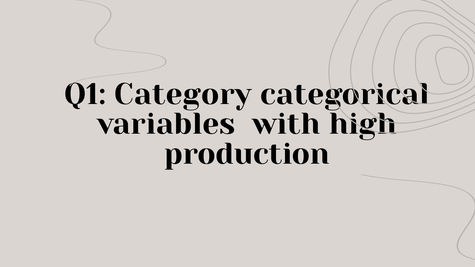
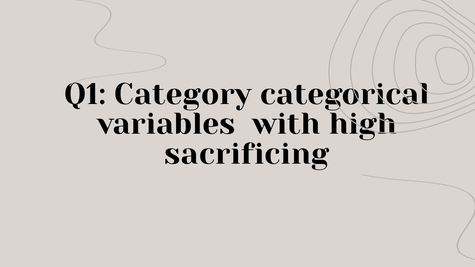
production: production -> sacrificing
